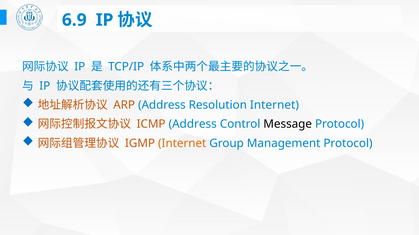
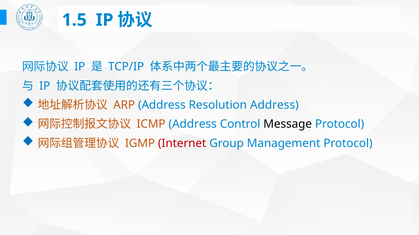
6.9: 6.9 -> 1.5
Resolution Internet: Internet -> Address
Internet at (182, 144) colour: orange -> red
